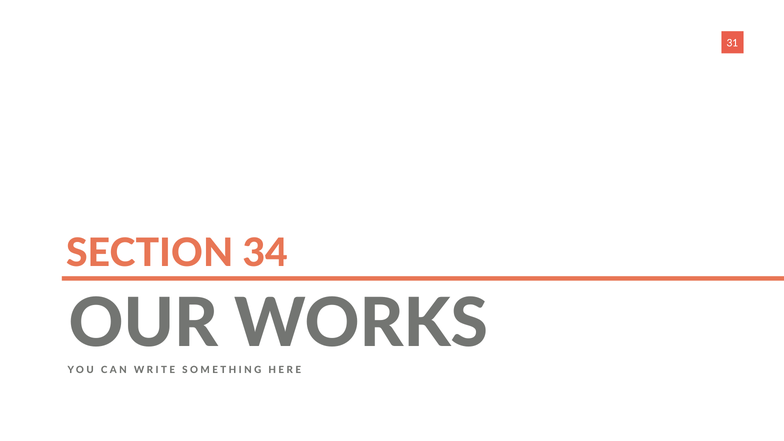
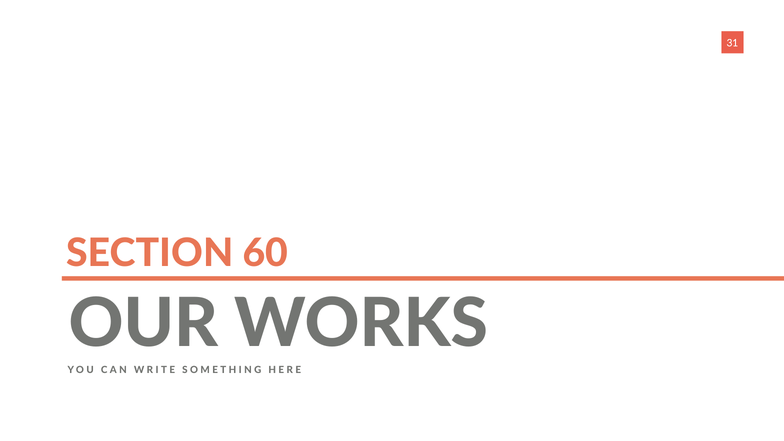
34: 34 -> 60
